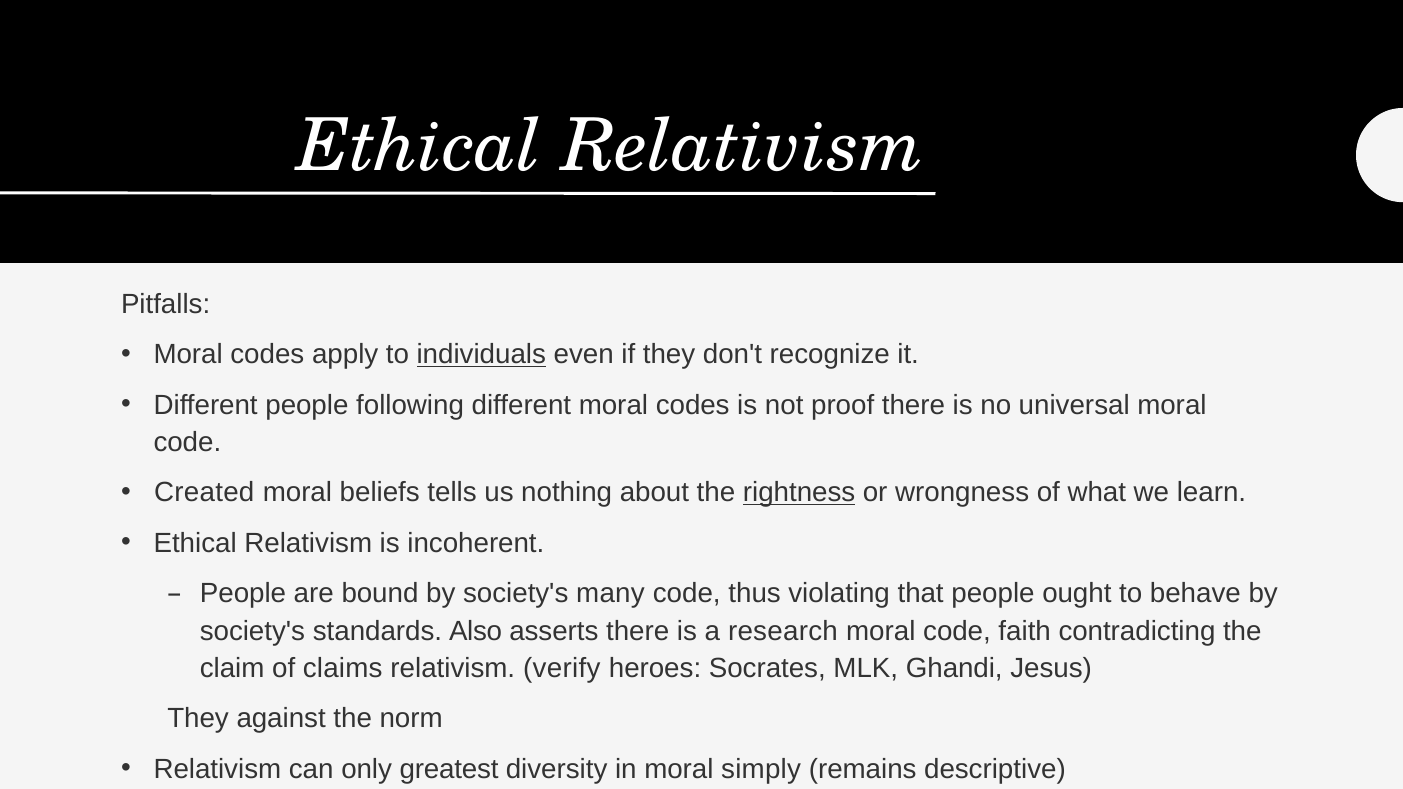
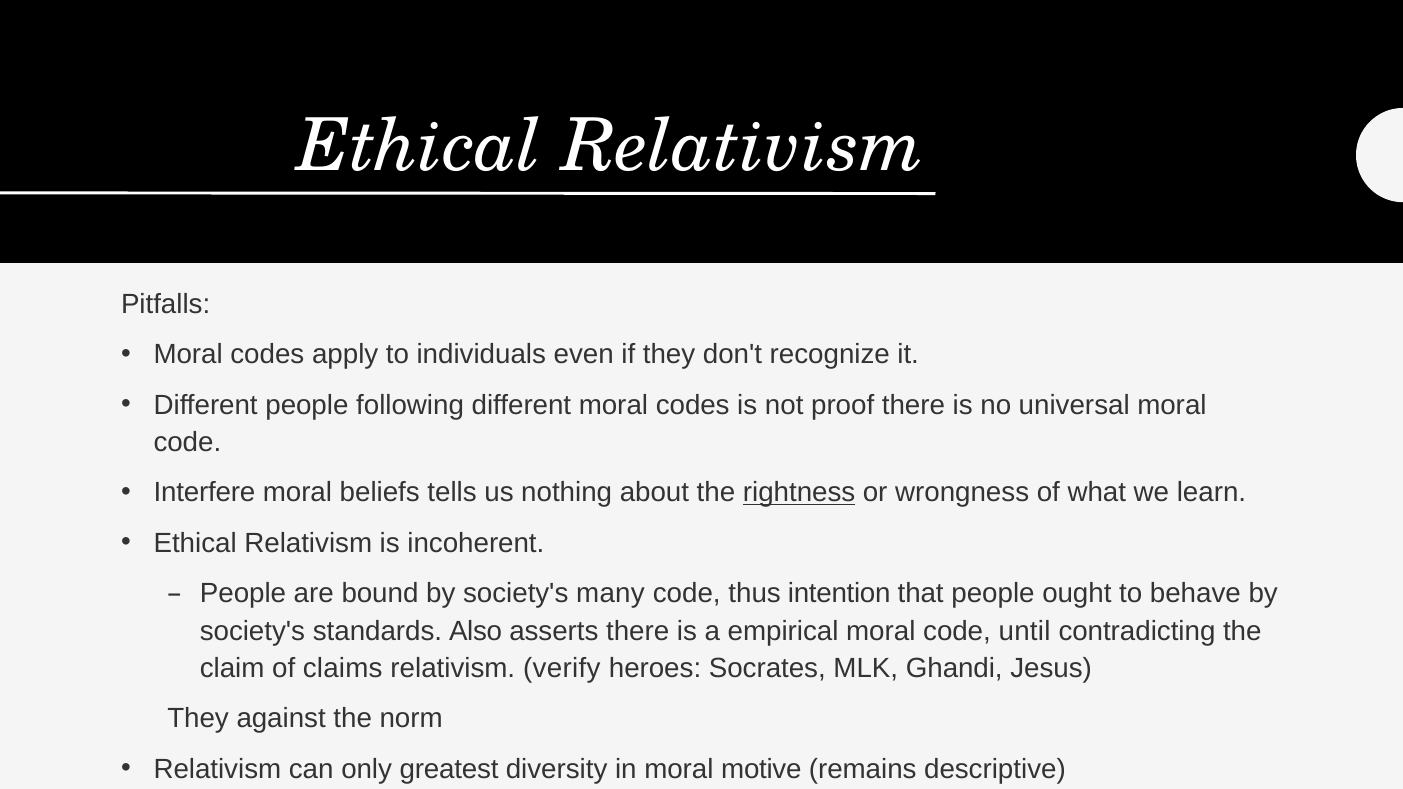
individuals underline: present -> none
Created: Created -> Interfere
violating: violating -> intention
research: research -> empirical
faith: faith -> until
simply: simply -> motive
